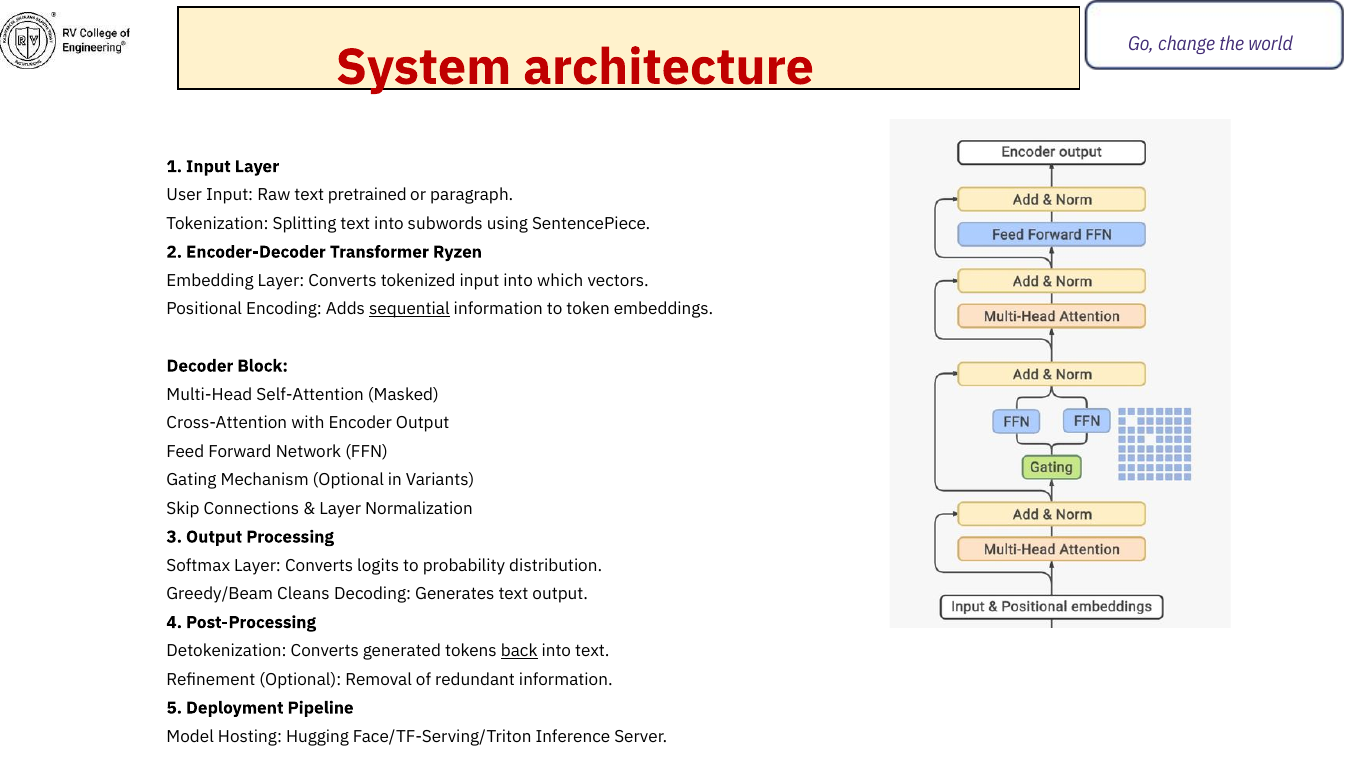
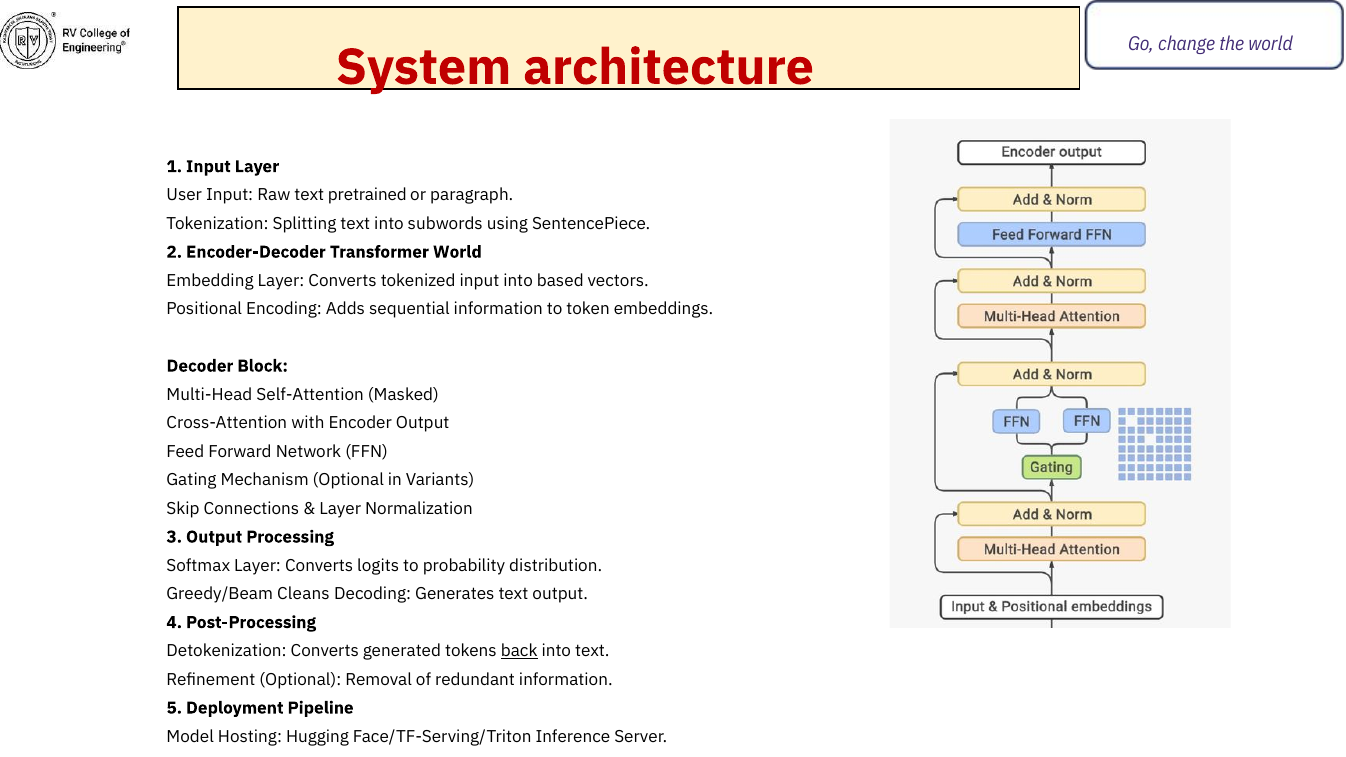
Transformer Ryzen: Ryzen -> World
which: which -> based
sequential underline: present -> none
